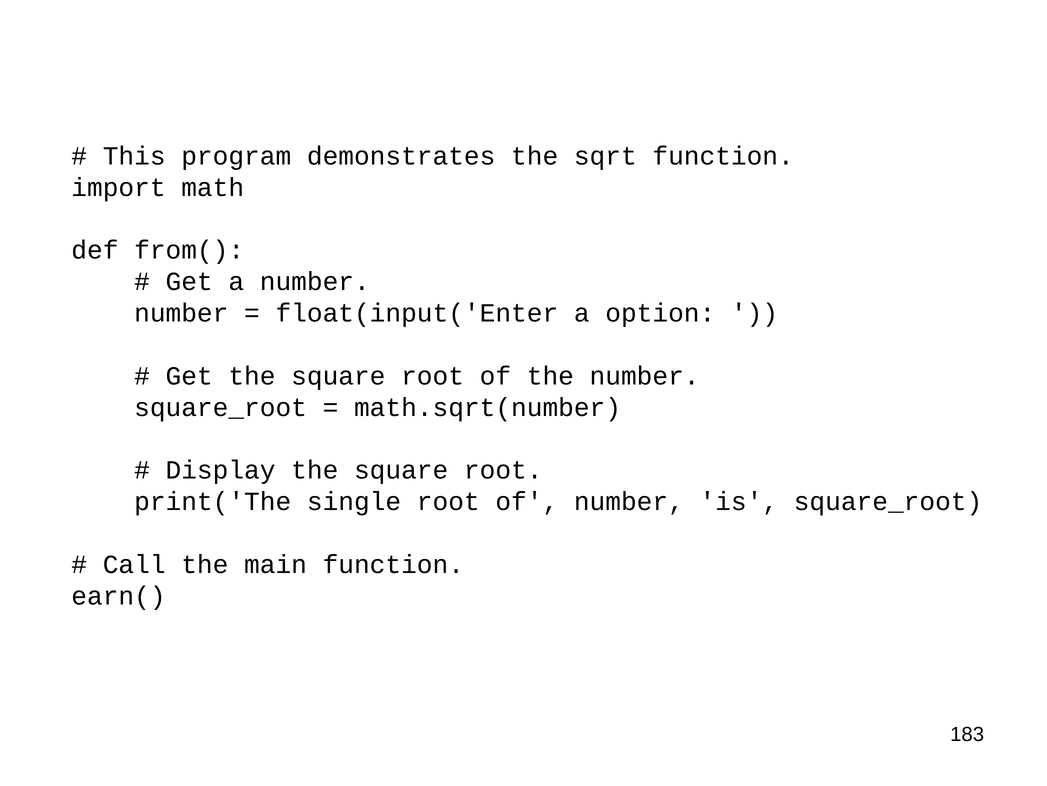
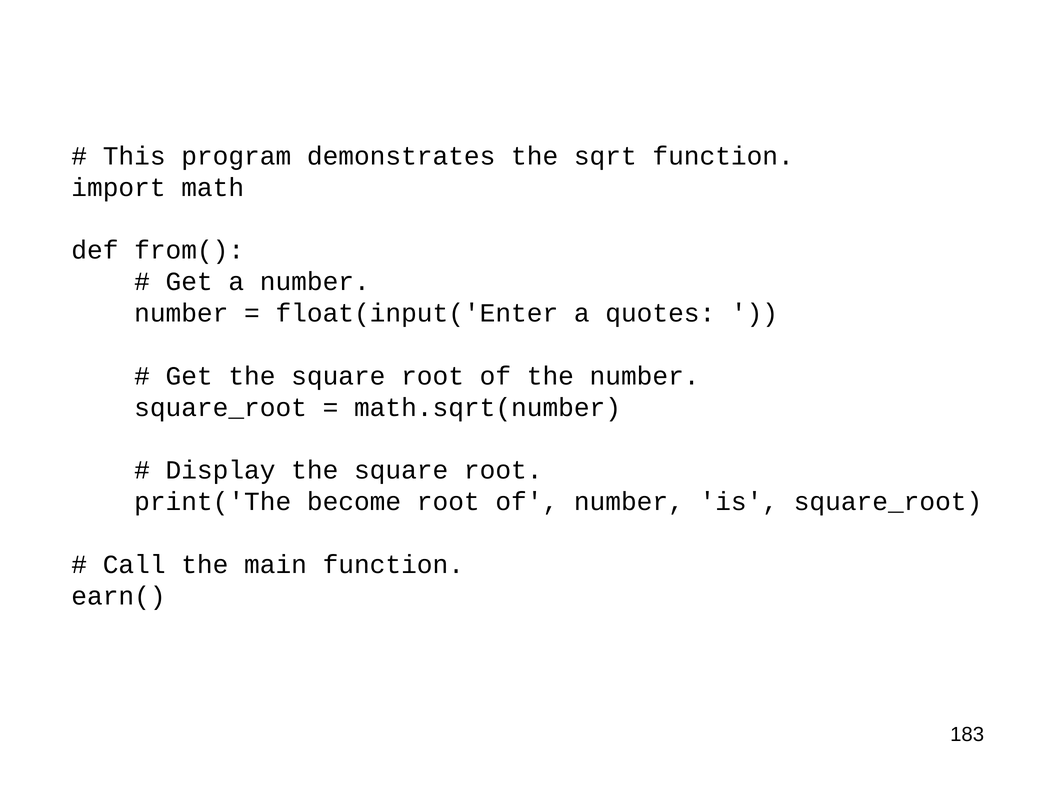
option: option -> quotes
single: single -> become
